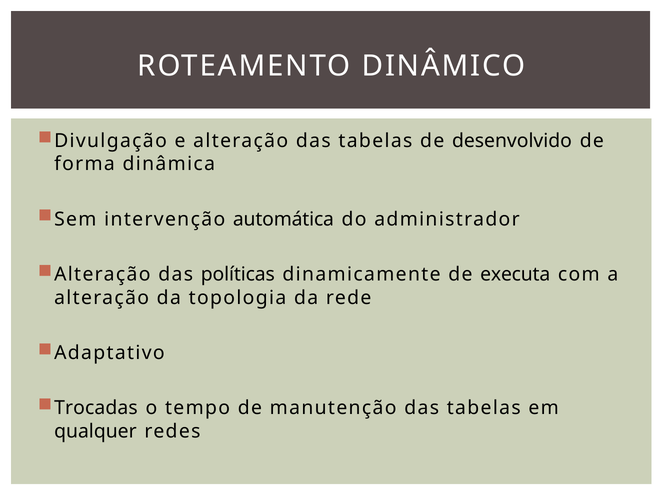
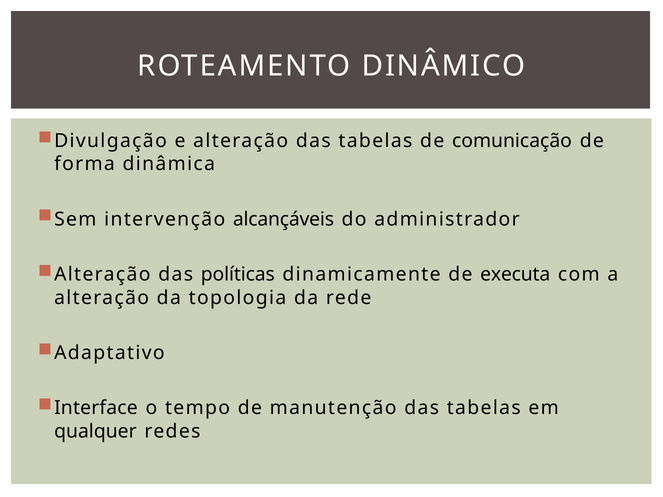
desenvolvido: desenvolvido -> comunicação
automática: automática -> alcançáveis
Trocadas: Trocadas -> Interface
